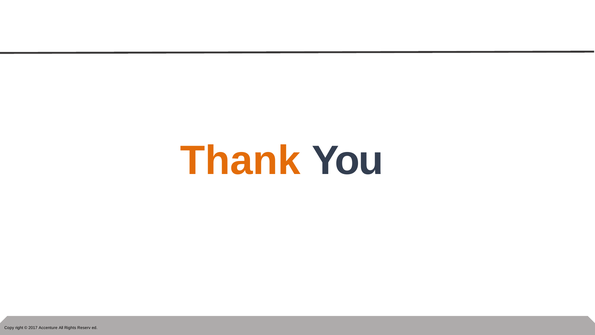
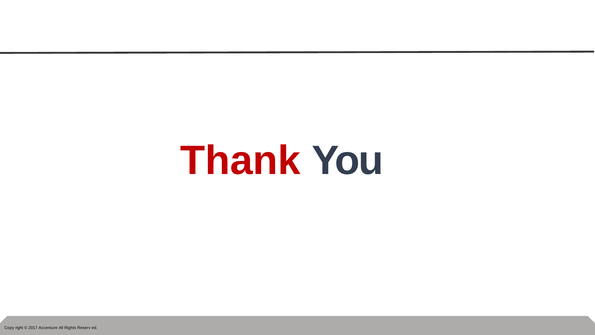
Thank colour: orange -> red
